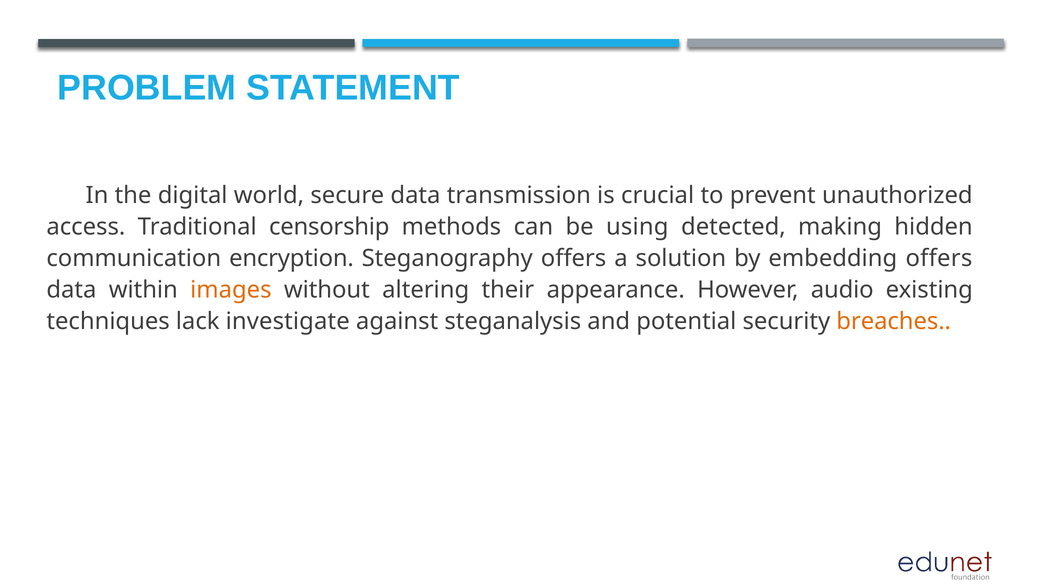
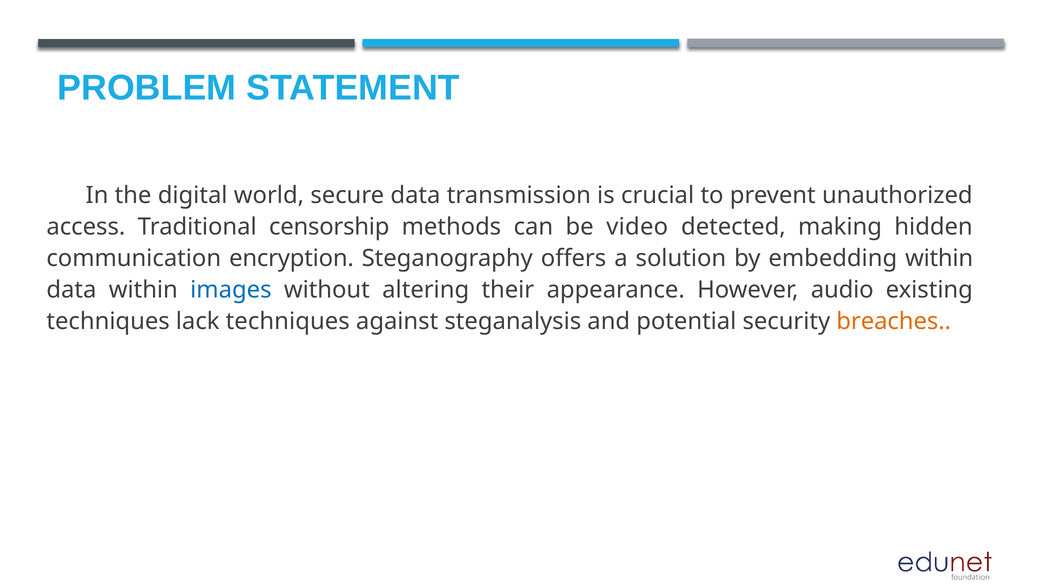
using: using -> video
embedding offers: offers -> within
images colour: orange -> blue
lack investigate: investigate -> techniques
